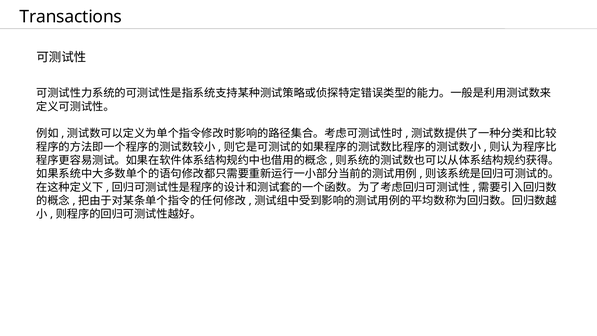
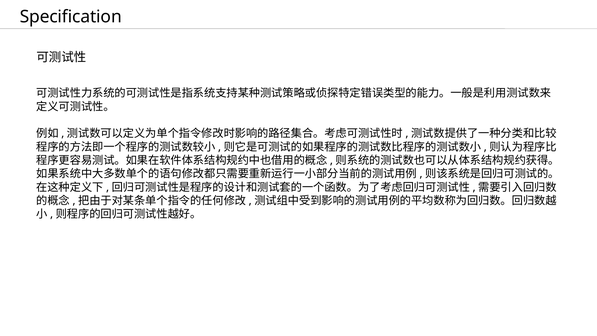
Transactions: Transactions -> Specification
